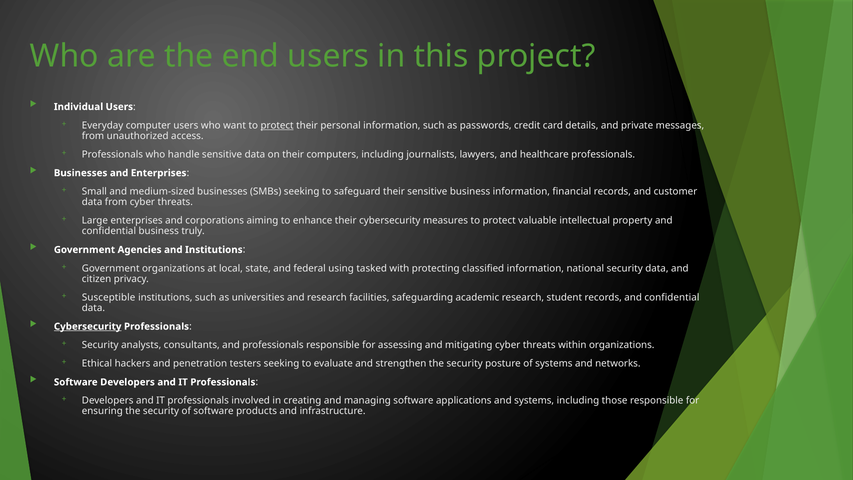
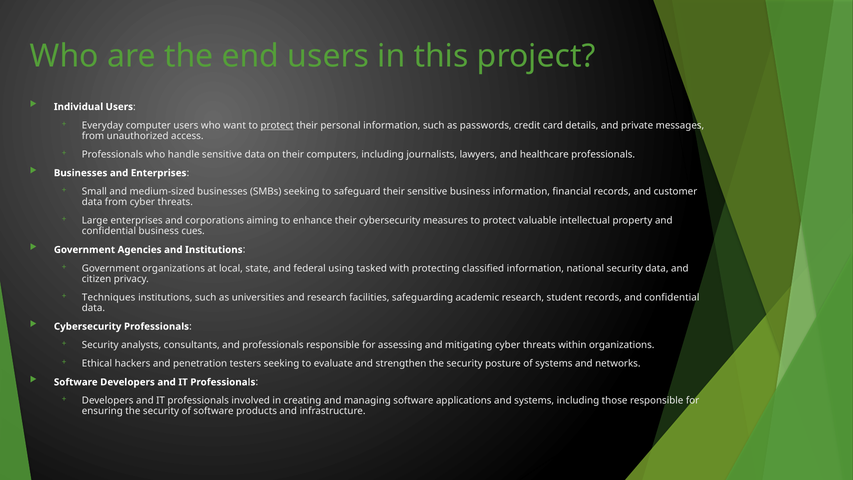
truly: truly -> cues
Susceptible: Susceptible -> Techniques
Cybersecurity at (88, 326) underline: present -> none
